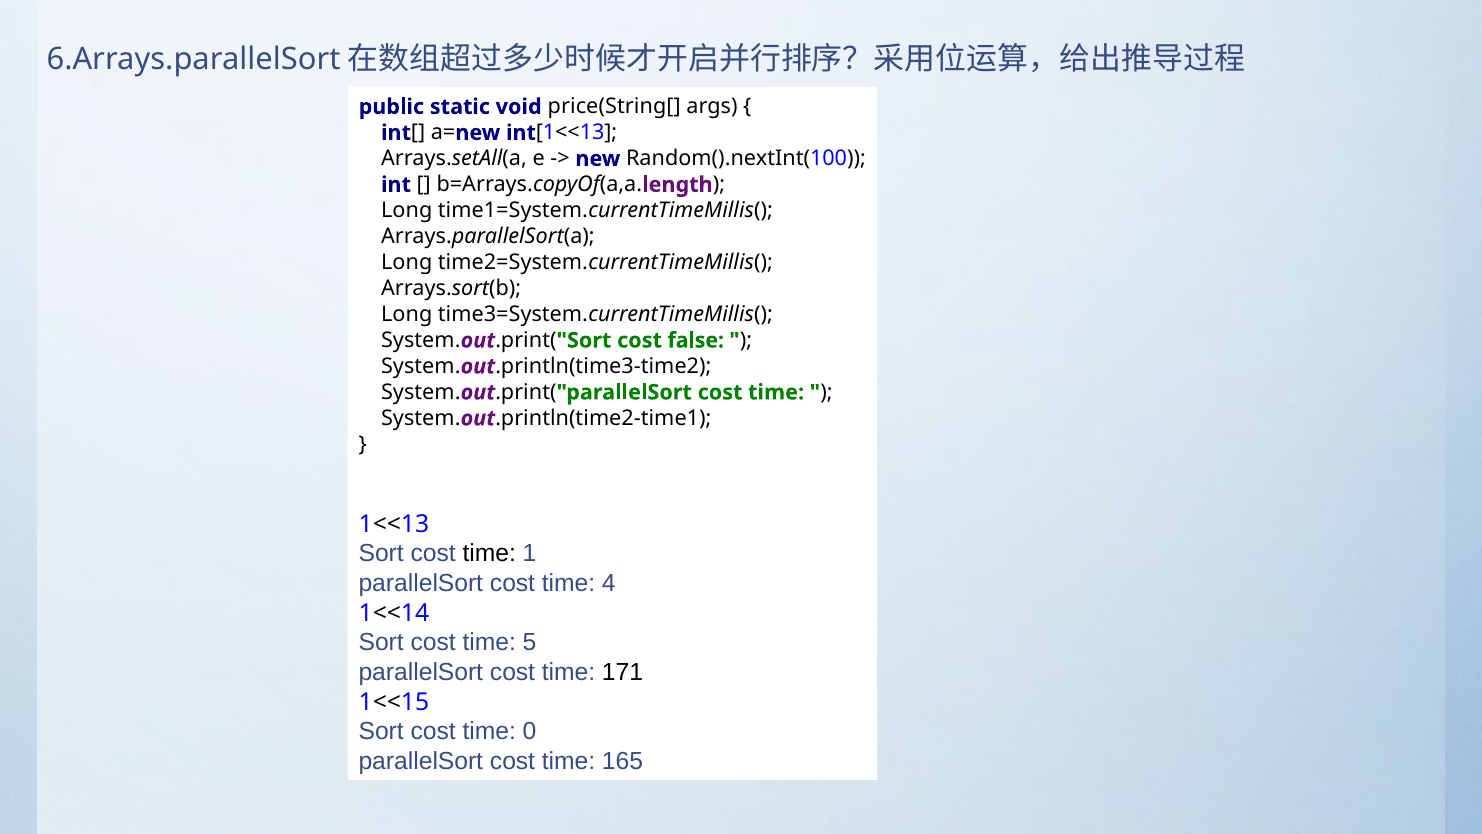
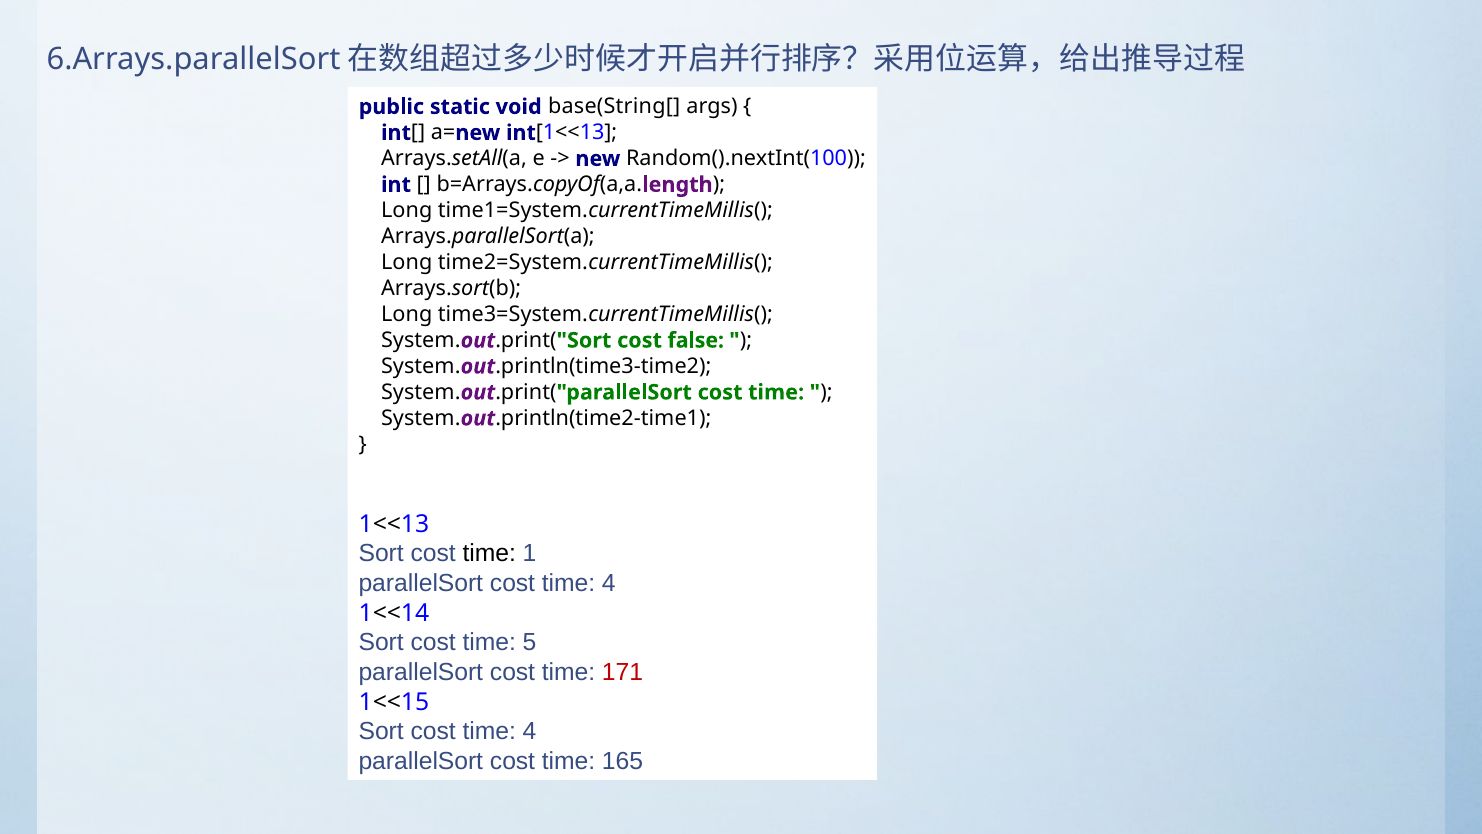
price(String[: price(String[ -> base(String[
171 colour: black -> red
Sort cost time 0: 0 -> 4
